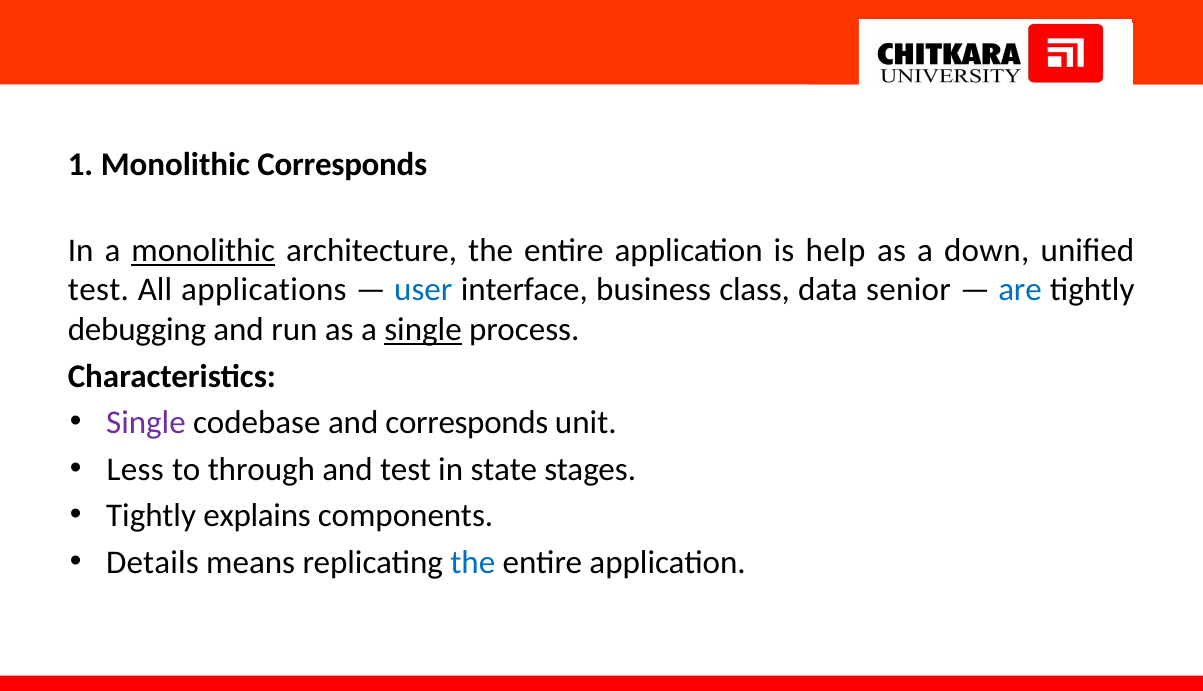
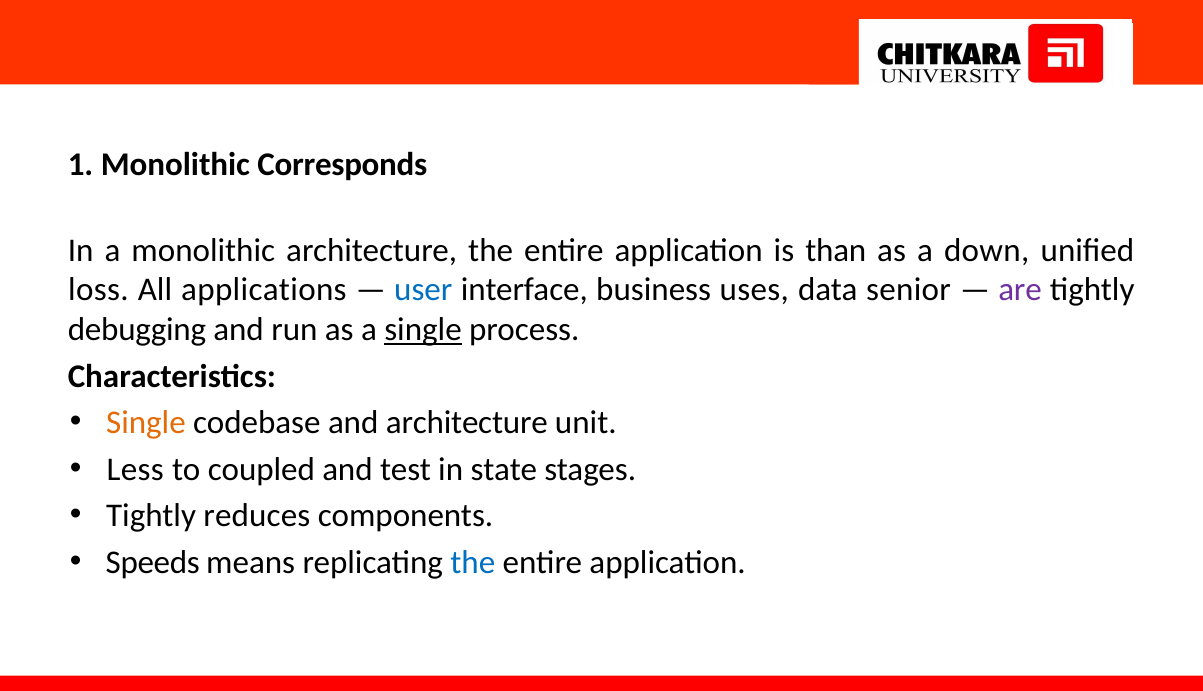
monolithic at (203, 250) underline: present -> none
help: help -> than
test at (98, 290): test -> loss
class: class -> uses
are colour: blue -> purple
Single at (146, 423) colour: purple -> orange
and corresponds: corresponds -> architecture
through: through -> coupled
explains: explains -> reduces
Details: Details -> Speeds
